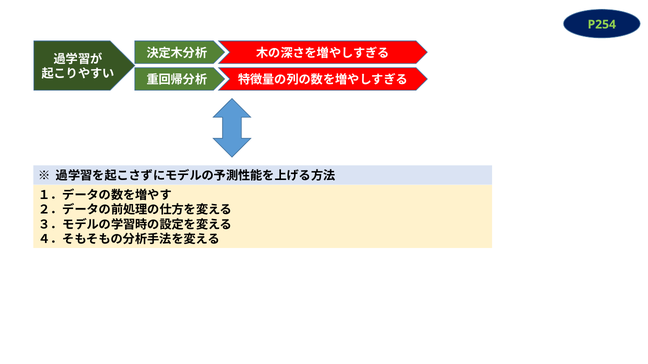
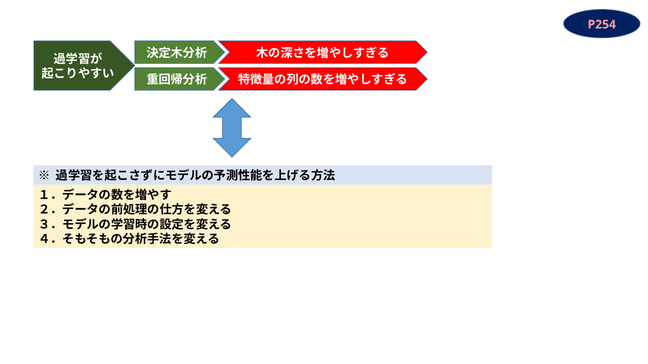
P254 colour: light green -> pink
